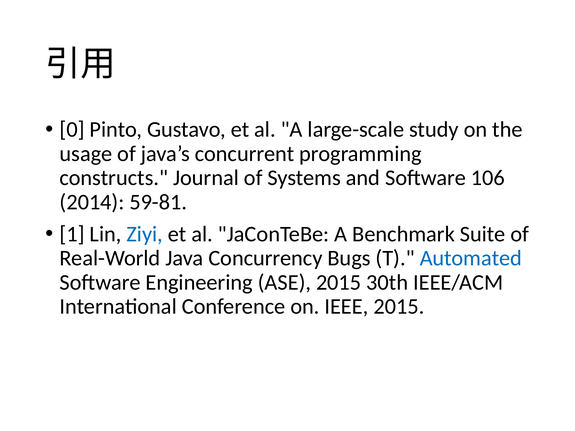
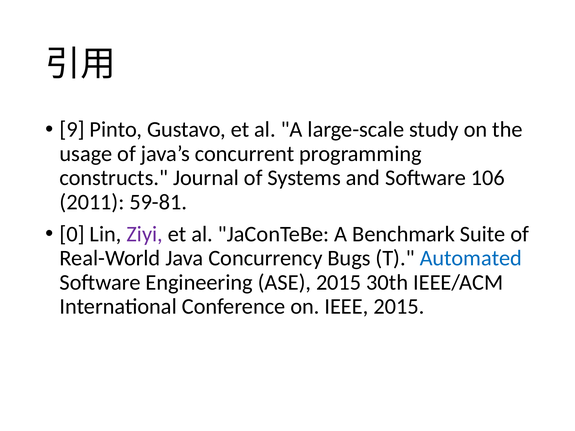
0: 0 -> 9
2014: 2014 -> 2011
1: 1 -> 0
Ziyi colour: blue -> purple
